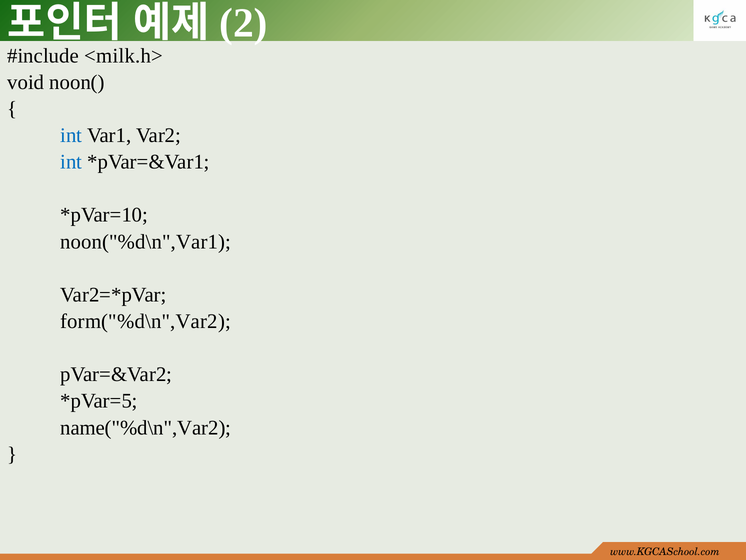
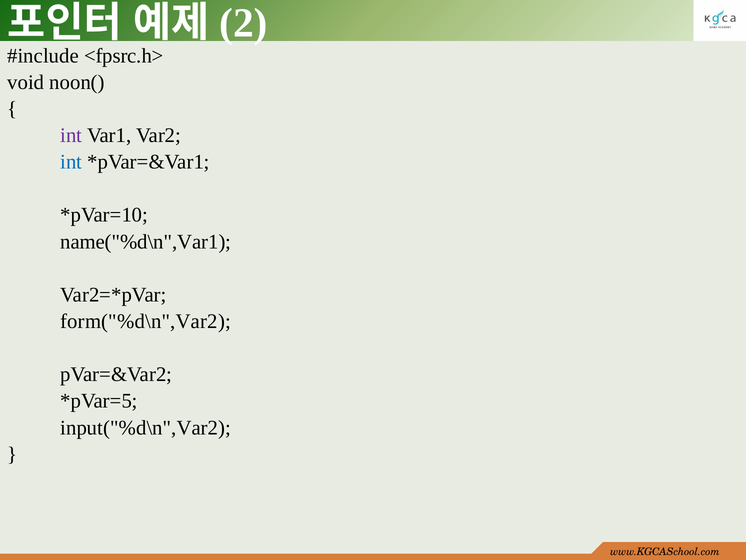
<milk.h>: <milk.h> -> <fpsrc.h>
int at (71, 135) colour: blue -> purple
noon("%d\n",Var1: noon("%d\n",Var1 -> name("%d\n",Var1
name("%d\n",Var2: name("%d\n",Var2 -> input("%d\n",Var2
